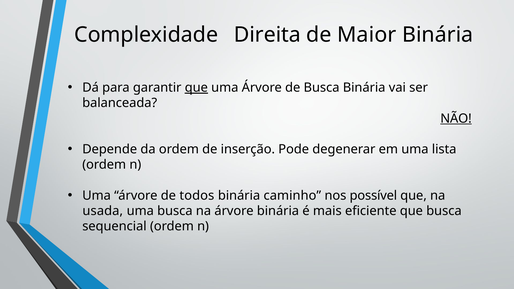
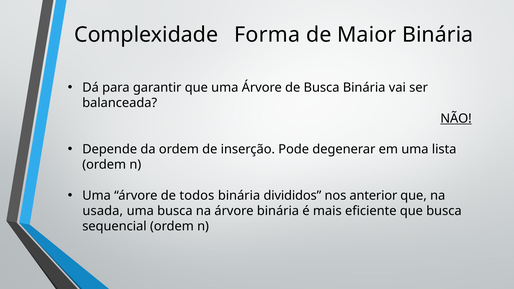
Direita: Direita -> Forma
que at (196, 88) underline: present -> none
caminho: caminho -> divididos
possível: possível -> anterior
